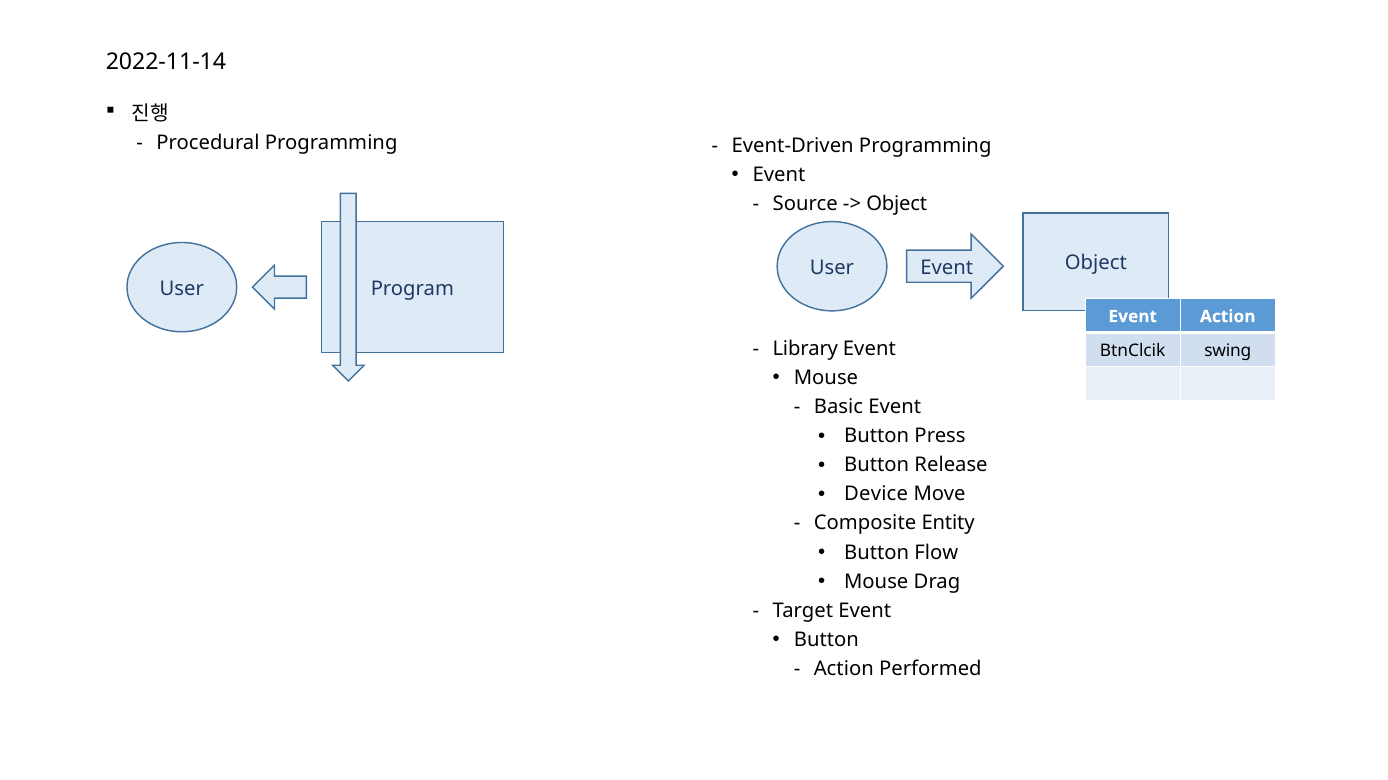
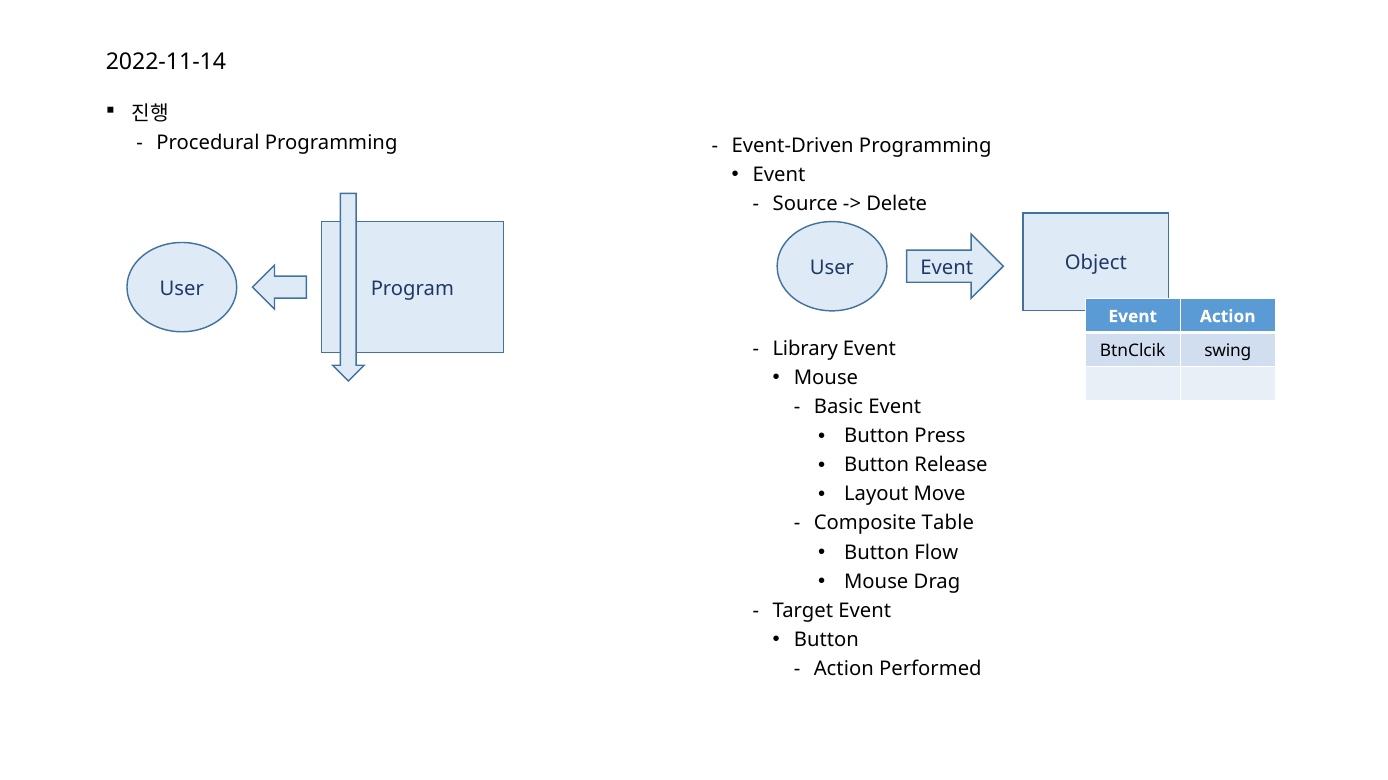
Object at (897, 204): Object -> Delete
Device: Device -> Layout
Entity: Entity -> Table
